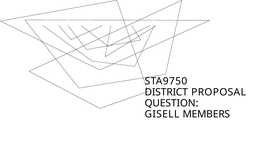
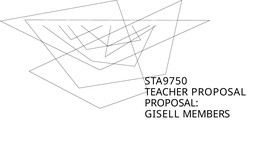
DISTRICT: DISTRICT -> TEACHER
QUESTION at (172, 103): QUESTION -> PROPOSAL
